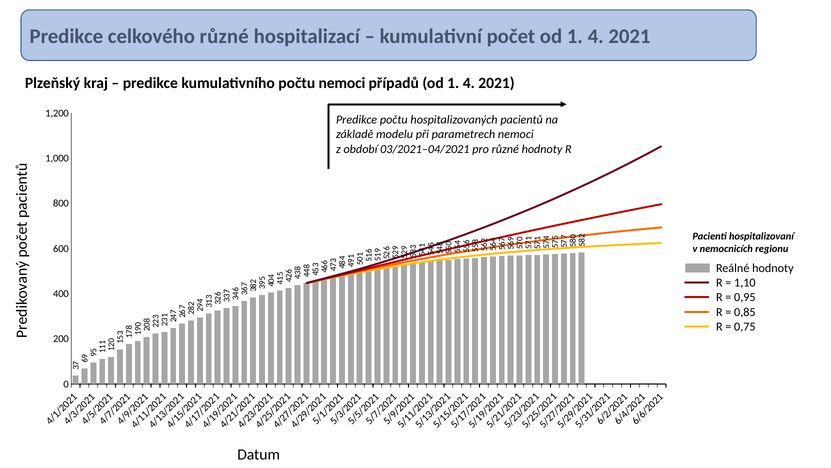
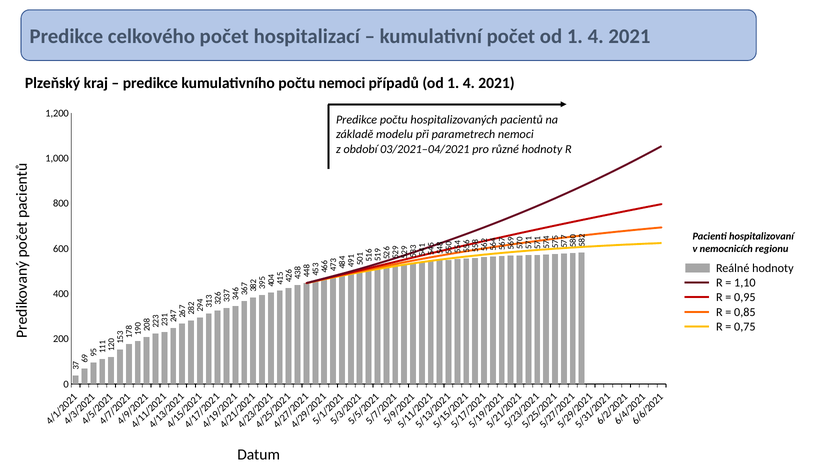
celkového různé: různé -> počet
